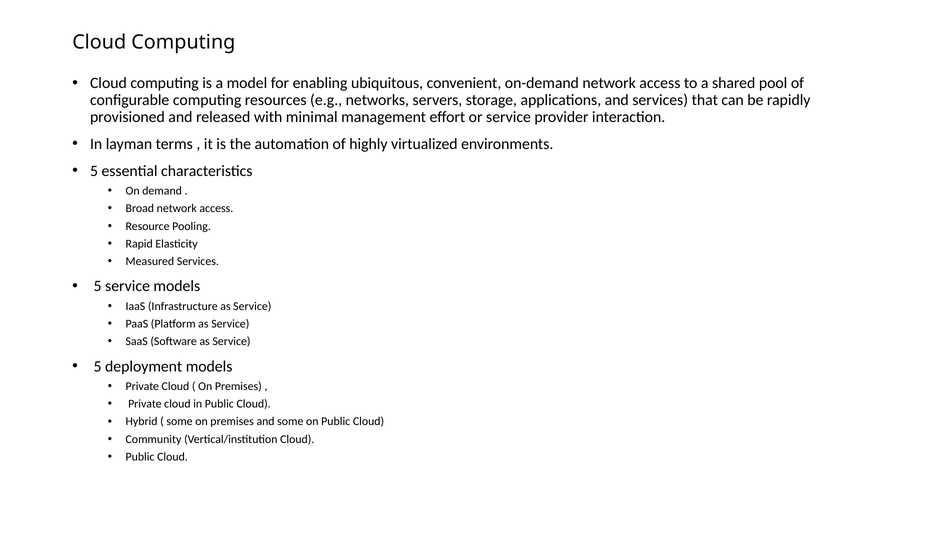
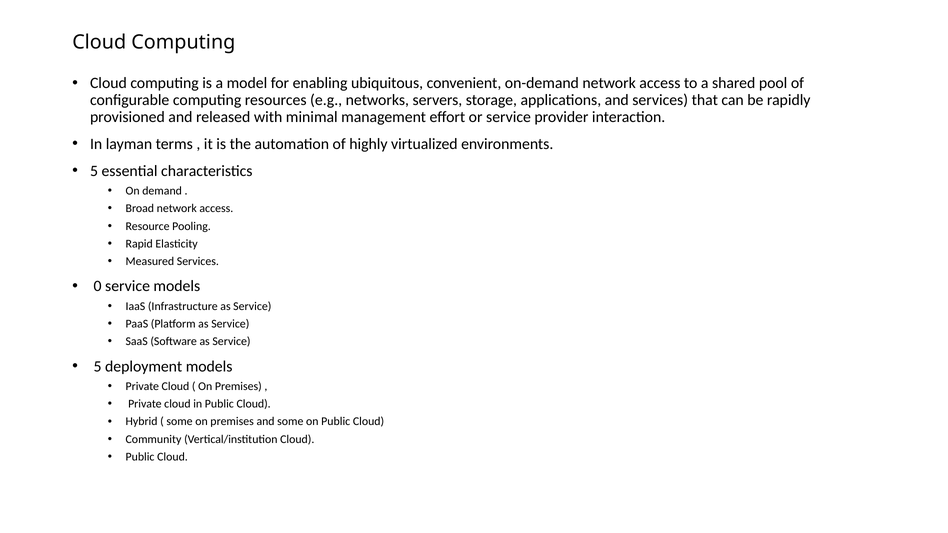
5 at (98, 286): 5 -> 0
